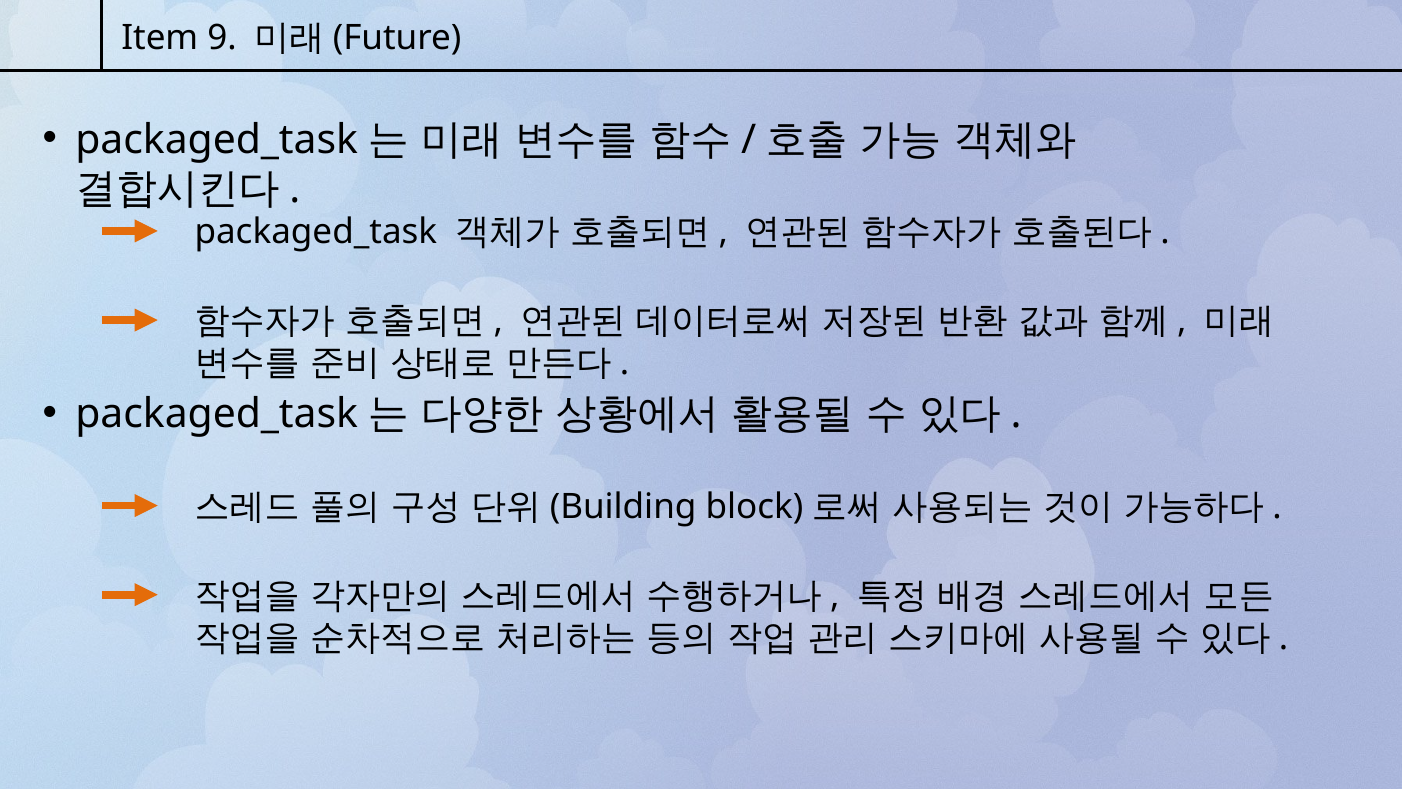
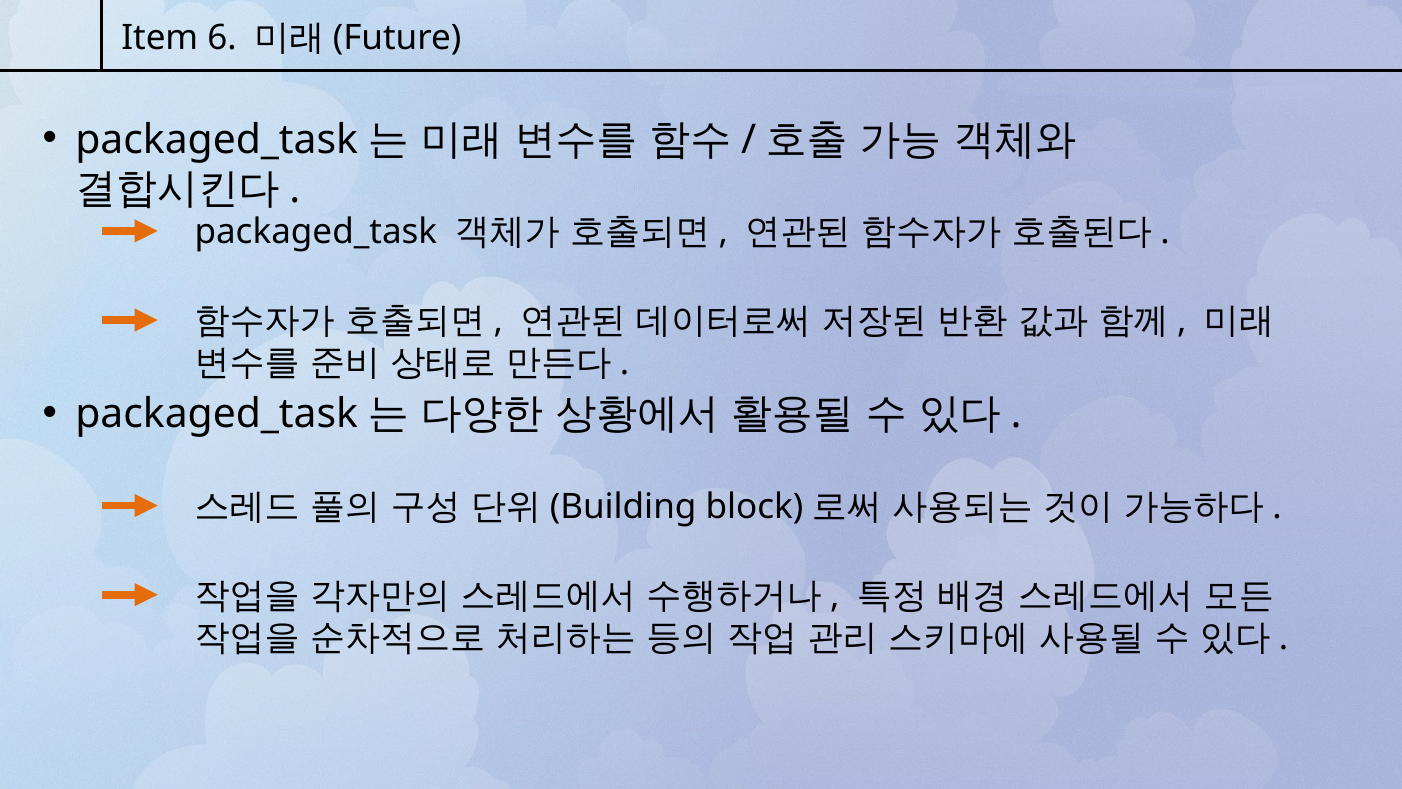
9: 9 -> 6
